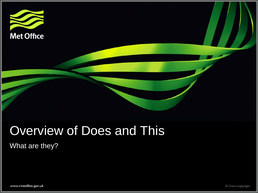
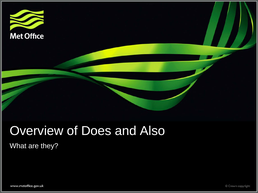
This: This -> Also
